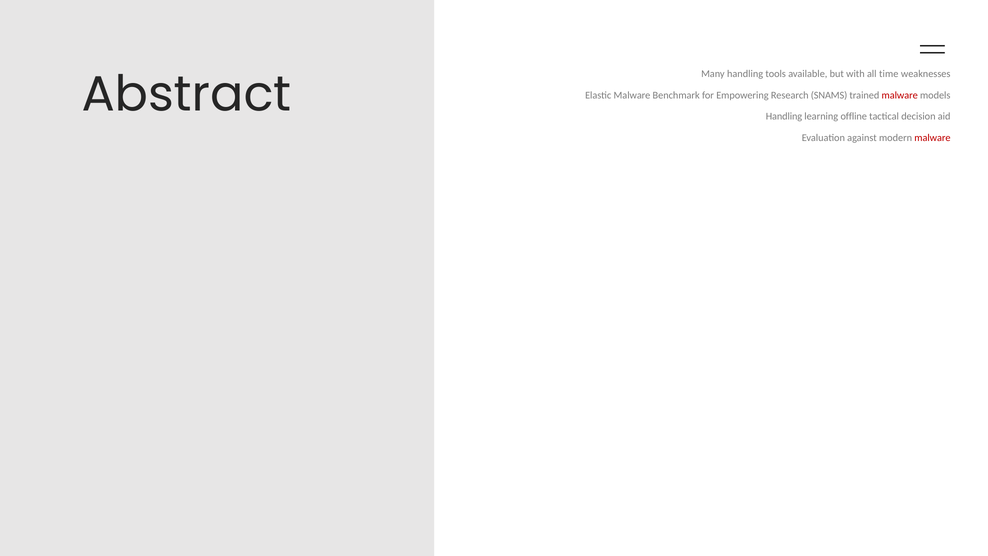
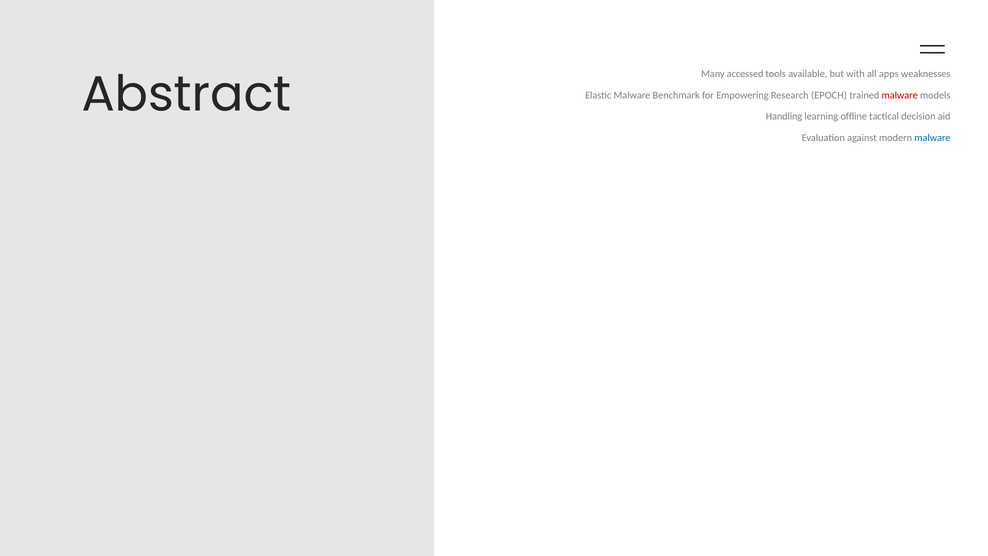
Many handling: handling -> accessed
time: time -> apps
SNAMS: SNAMS -> EPOCH
malware at (932, 138) colour: red -> blue
